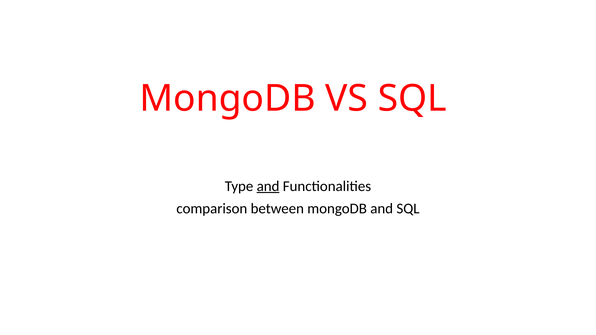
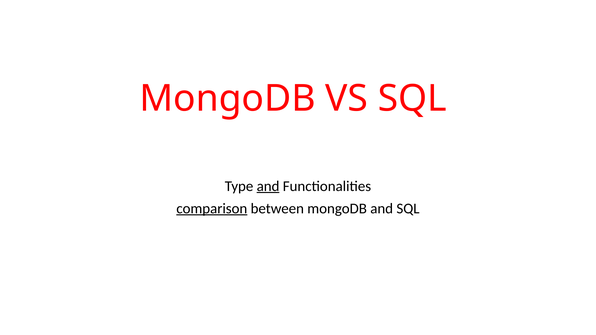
comparison underline: none -> present
